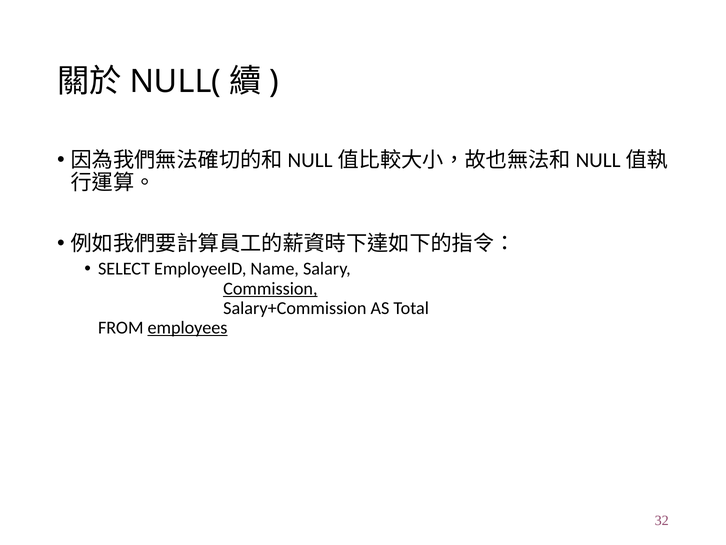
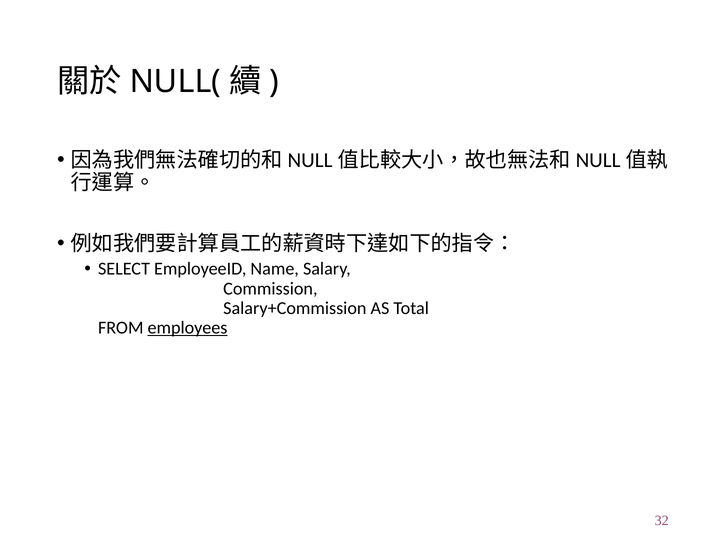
Commission underline: present -> none
